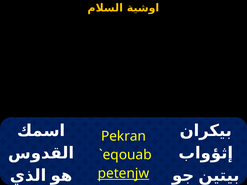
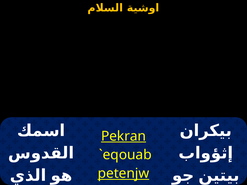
Pekran underline: none -> present
